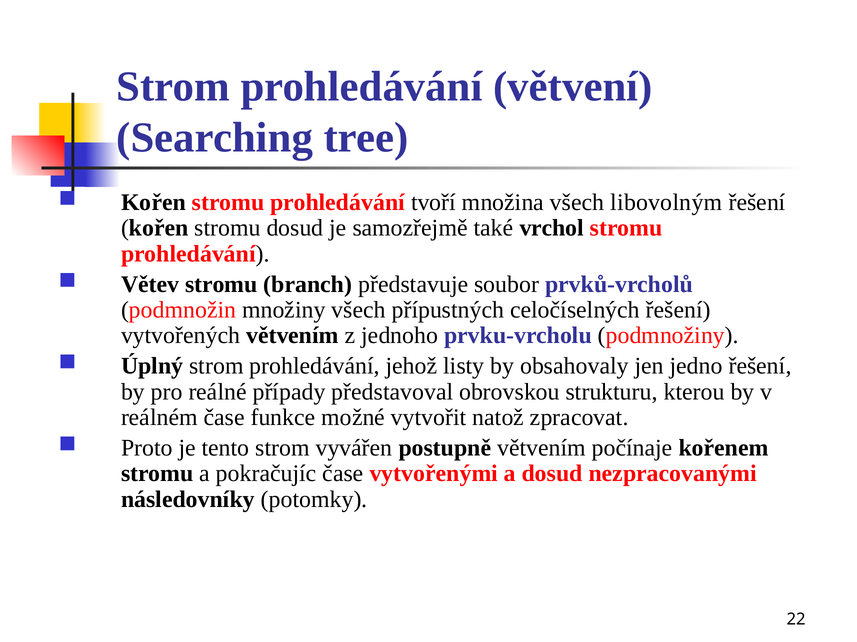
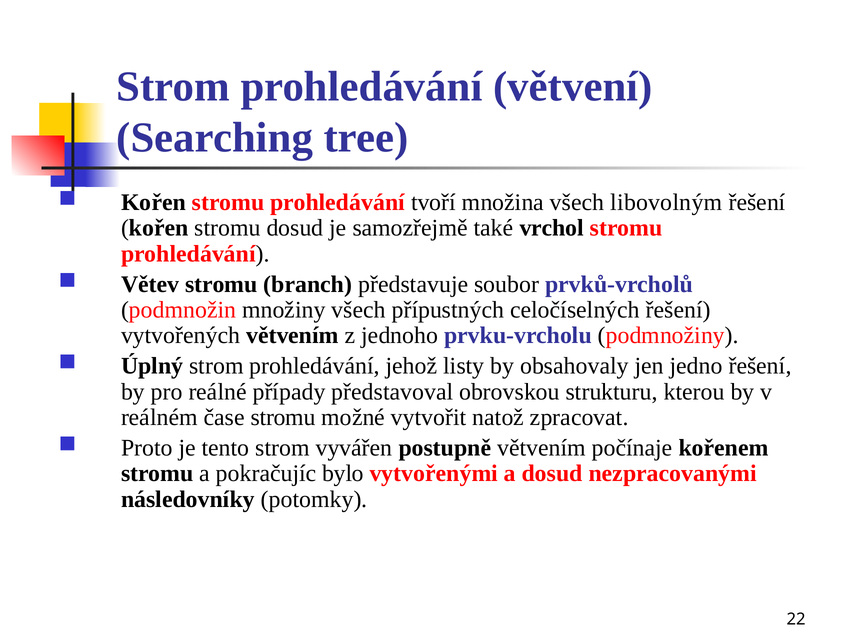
čase funkce: funkce -> stromu
pokračujíc čase: čase -> bylo
